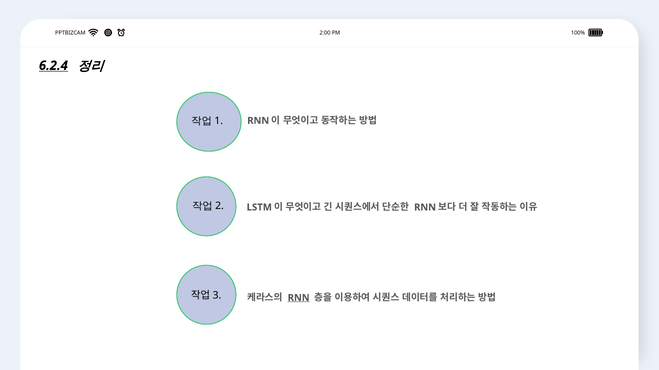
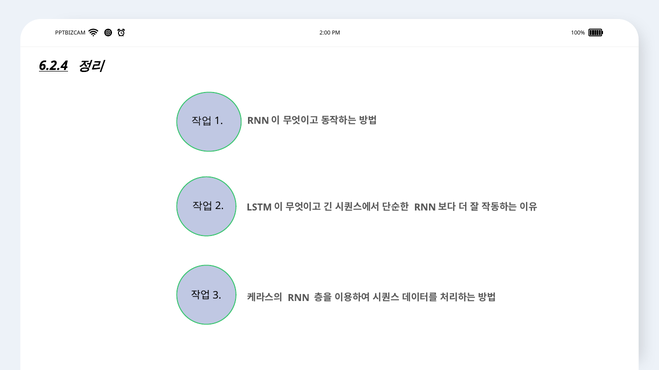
RNN at (299, 298) underline: present -> none
